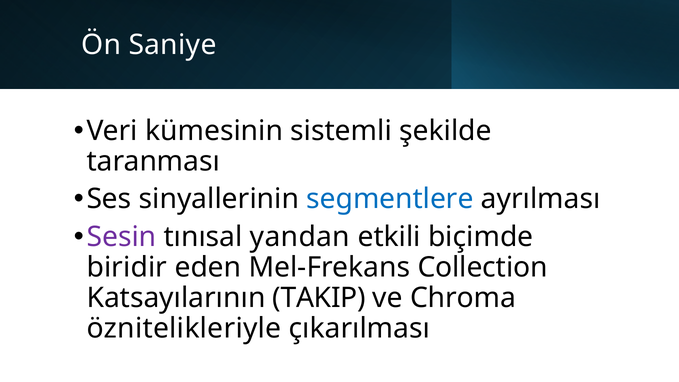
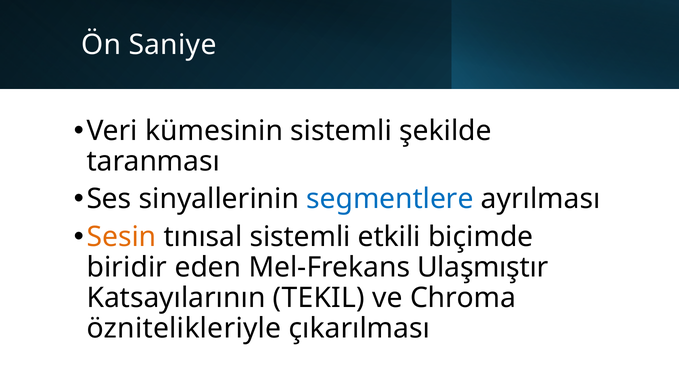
Sesin colour: purple -> orange
tınısal yandan: yandan -> sistemli
Collection: Collection -> Ulaşmıştır
TAKIP: TAKIP -> TEKIL
